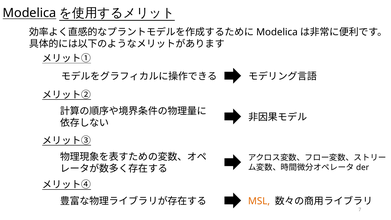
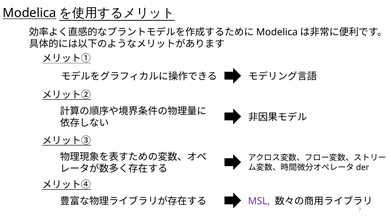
MSL colour: orange -> purple
